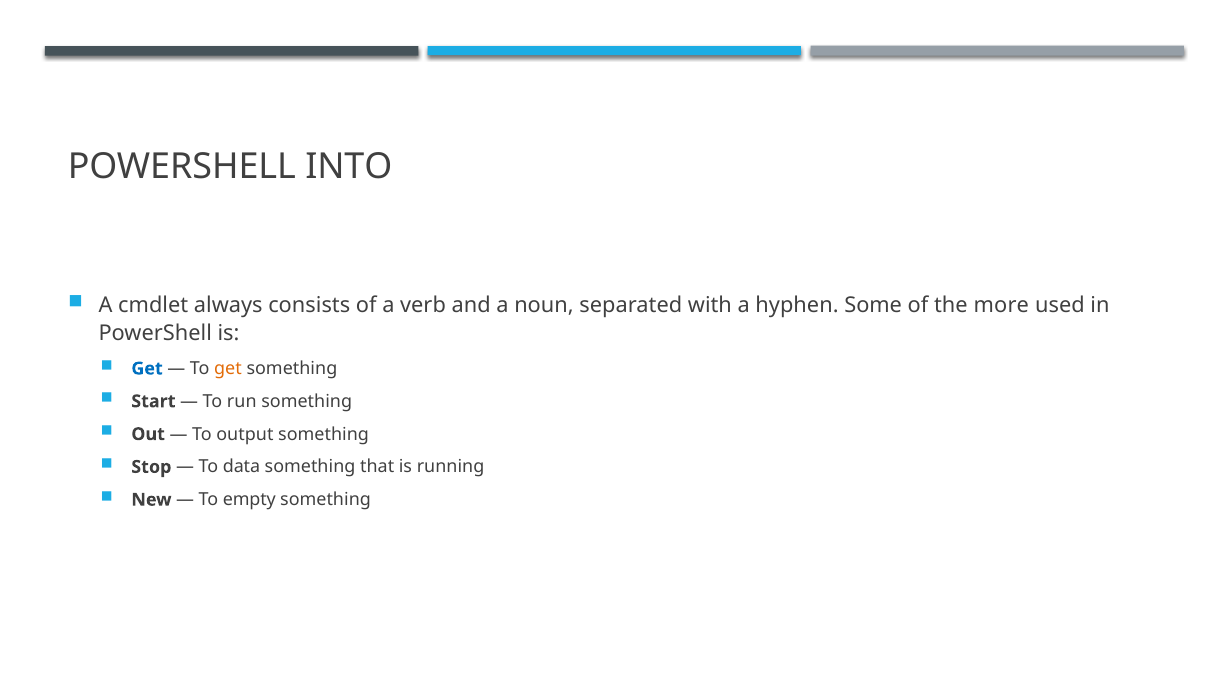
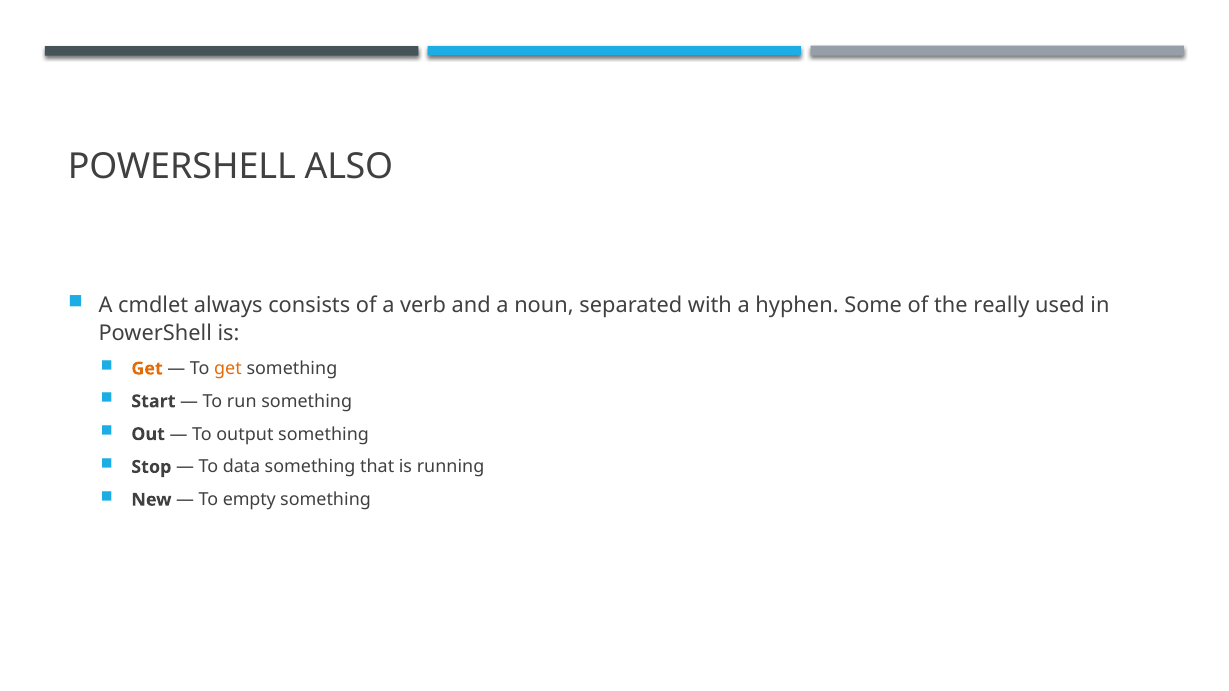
INTO: INTO -> ALSO
more: more -> really
Get at (147, 369) colour: blue -> orange
